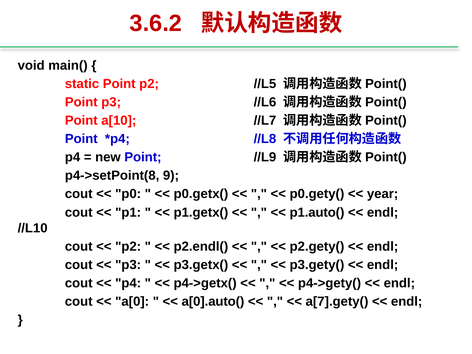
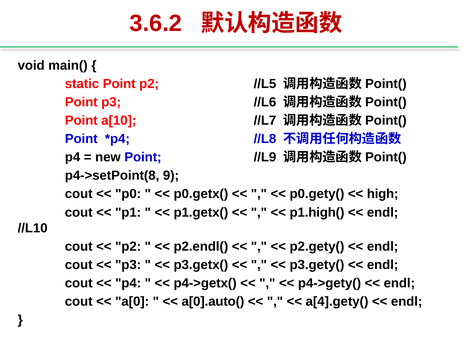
year: year -> high
p1.auto(: p1.auto( -> p1.high(
a[7].gety(: a[7].gety( -> a[4].gety(
